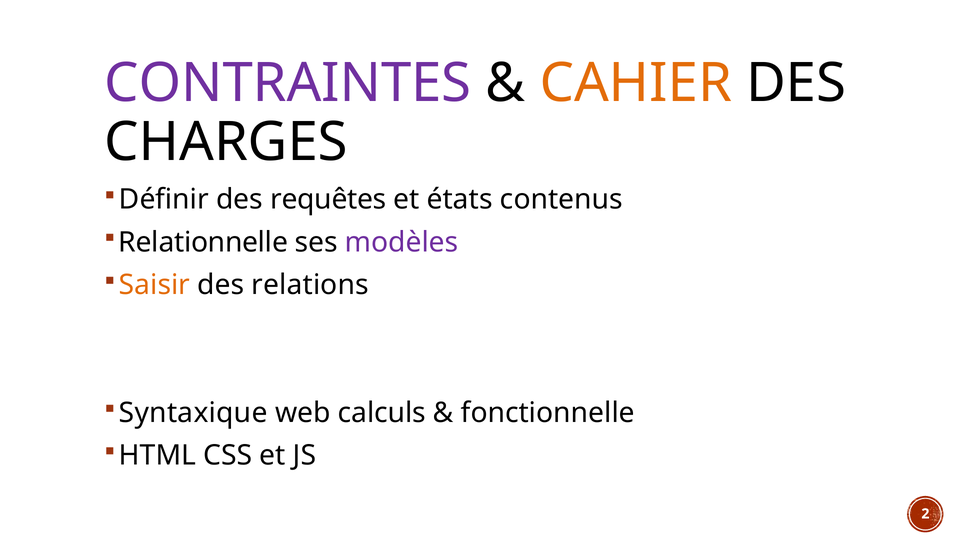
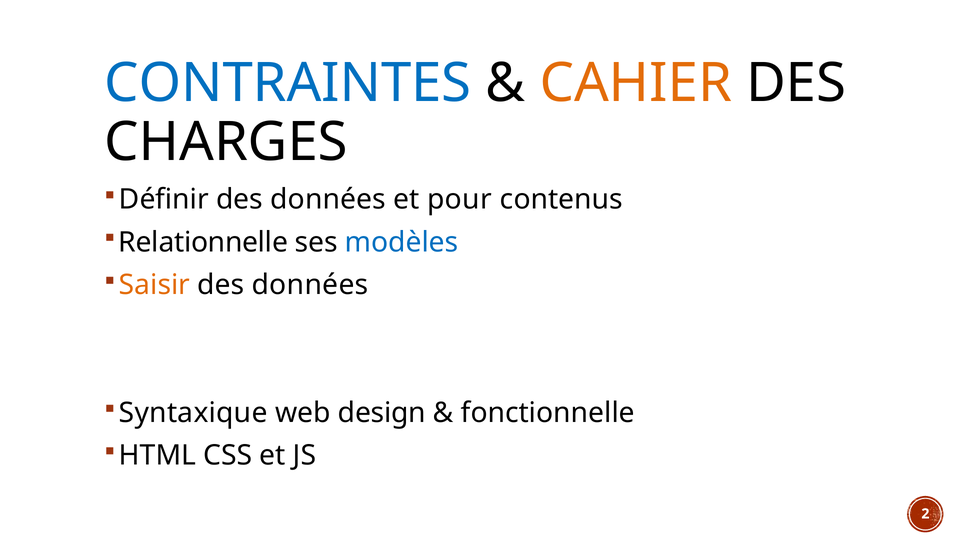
CONTRAINTES colour: purple -> blue
Définir des requêtes: requêtes -> données
états: états -> pour
modèles colour: purple -> blue
relations at (310, 285): relations -> données
calculs: calculs -> design
